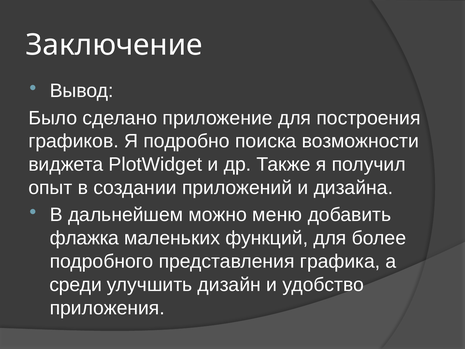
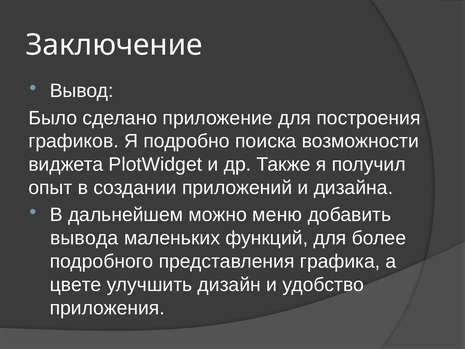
флажка: флажка -> вывода
среди: среди -> цвете
